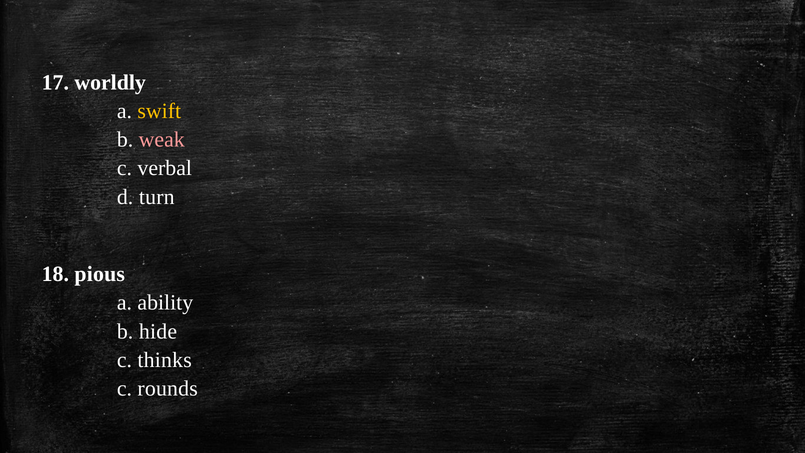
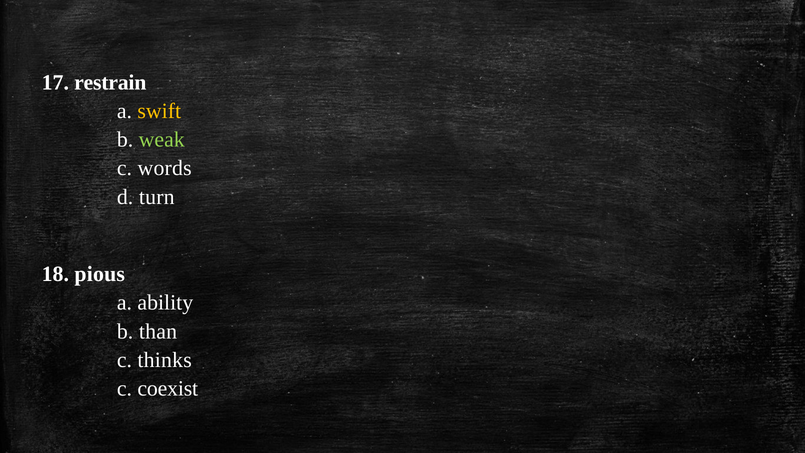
worldly: worldly -> restrain
weak colour: pink -> light green
verbal: verbal -> words
hide: hide -> than
rounds: rounds -> coexist
